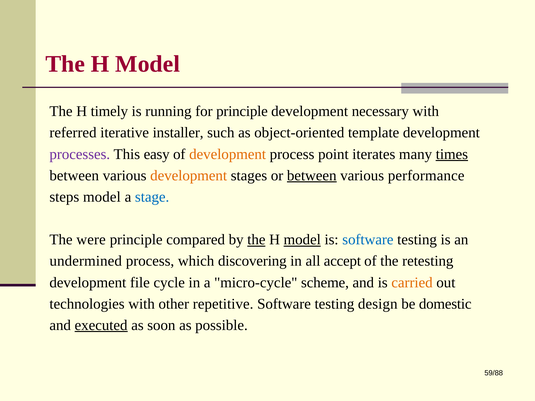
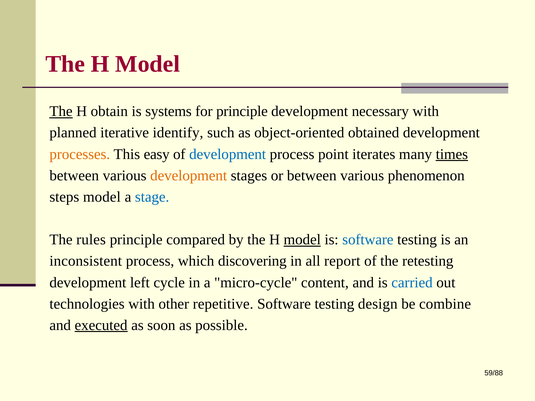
The at (61, 111) underline: none -> present
timely: timely -> obtain
running: running -> systems
referred: referred -> planned
installer: installer -> identify
template: template -> obtained
processes colour: purple -> orange
development at (228, 154) colour: orange -> blue
between at (312, 176) underline: present -> none
performance: performance -> phenomenon
were: were -> rules
the at (256, 240) underline: present -> none
undermined: undermined -> inconsistent
accept: accept -> report
file: file -> left
scheme: scheme -> content
carried colour: orange -> blue
domestic: domestic -> combine
